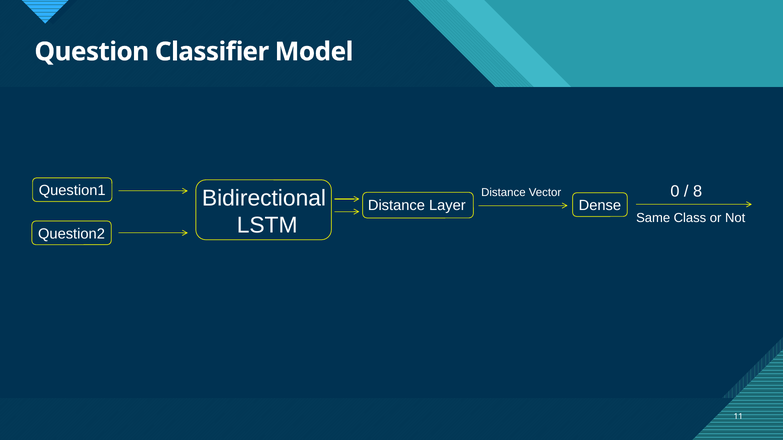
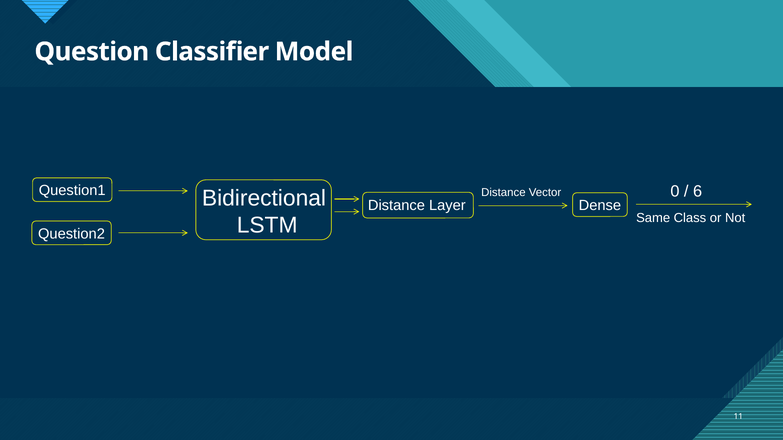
8: 8 -> 6
